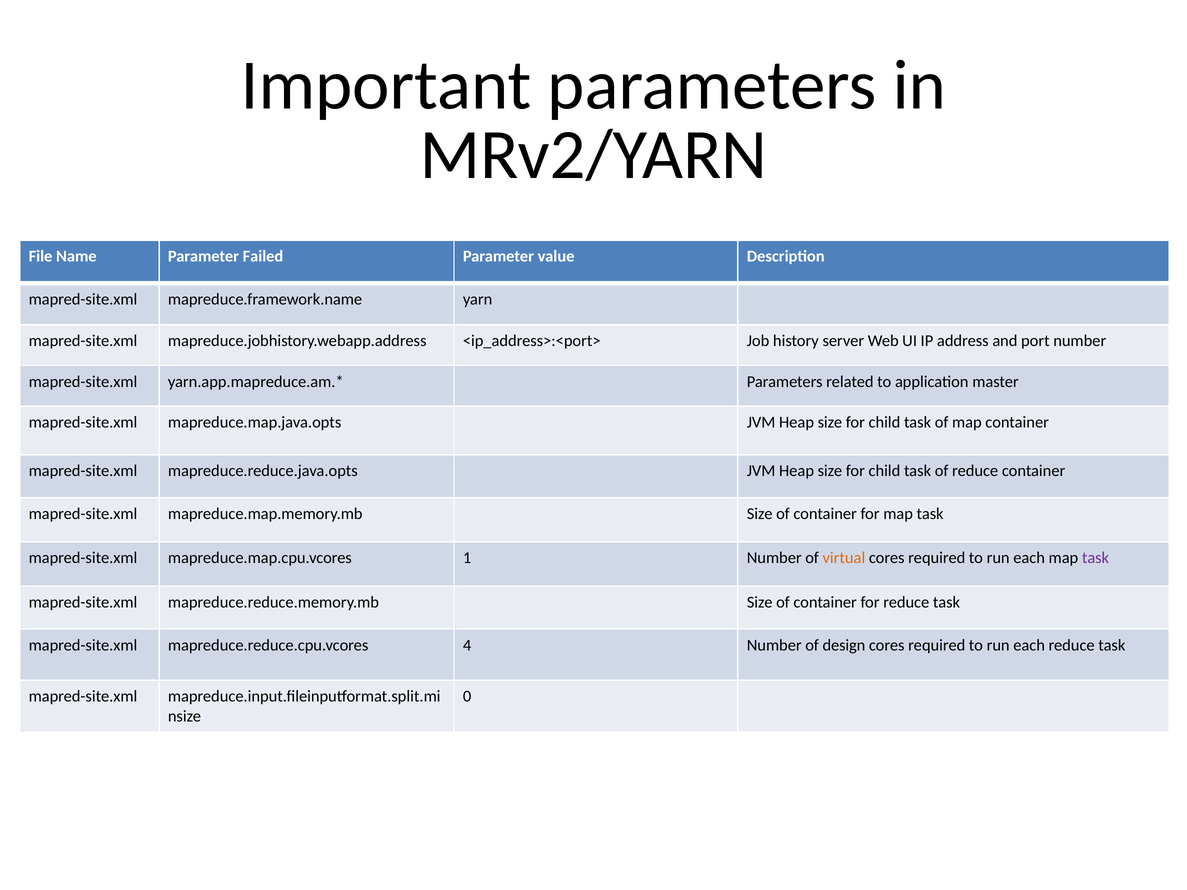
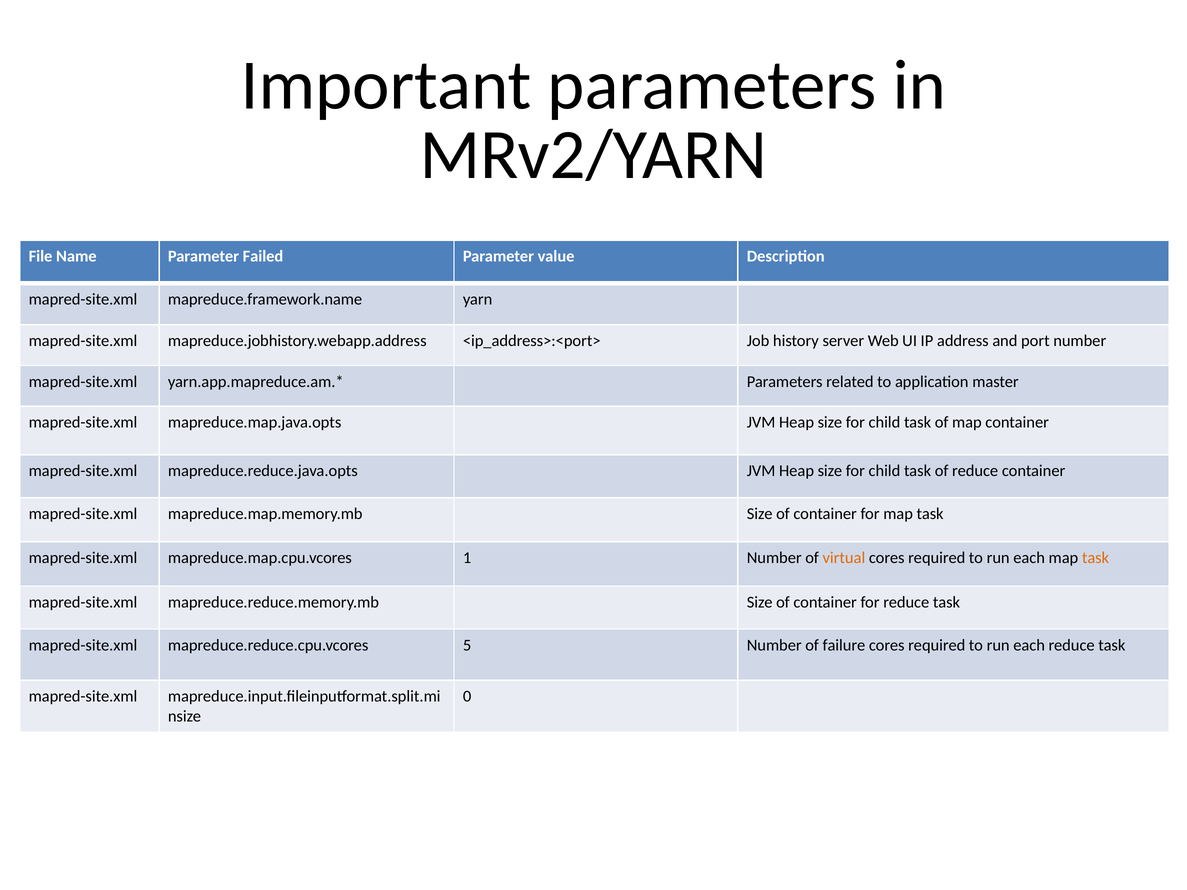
task at (1096, 558) colour: purple -> orange
4: 4 -> 5
design: design -> failure
